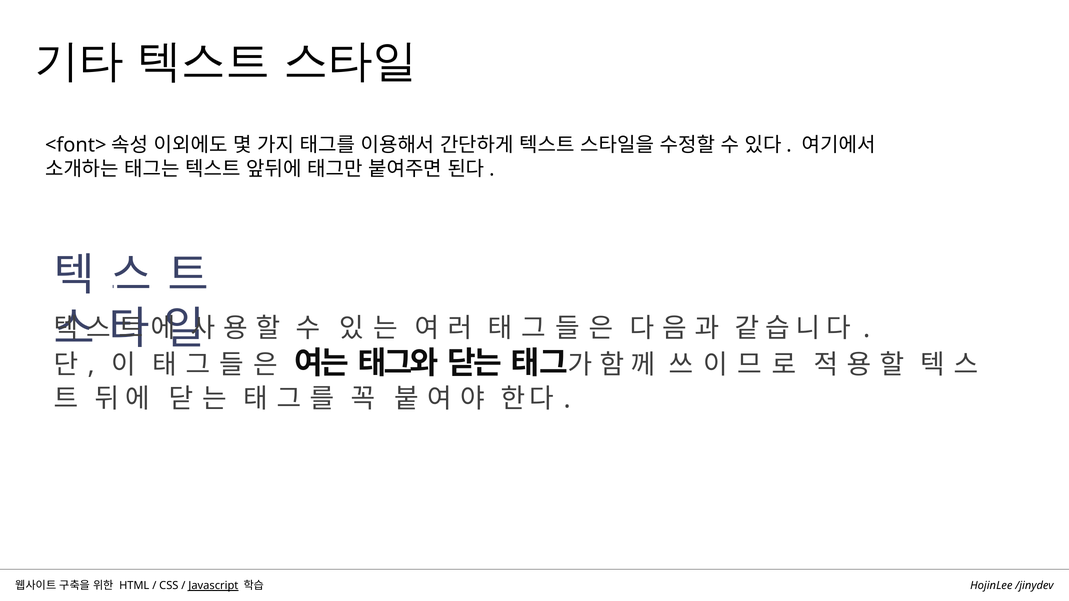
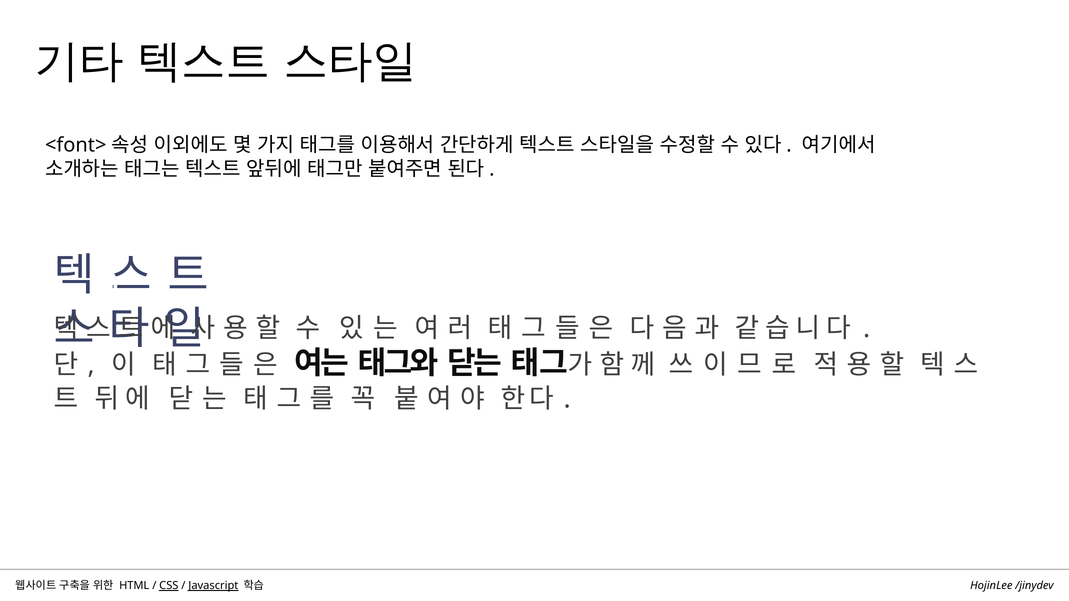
CSS underline: none -> present
